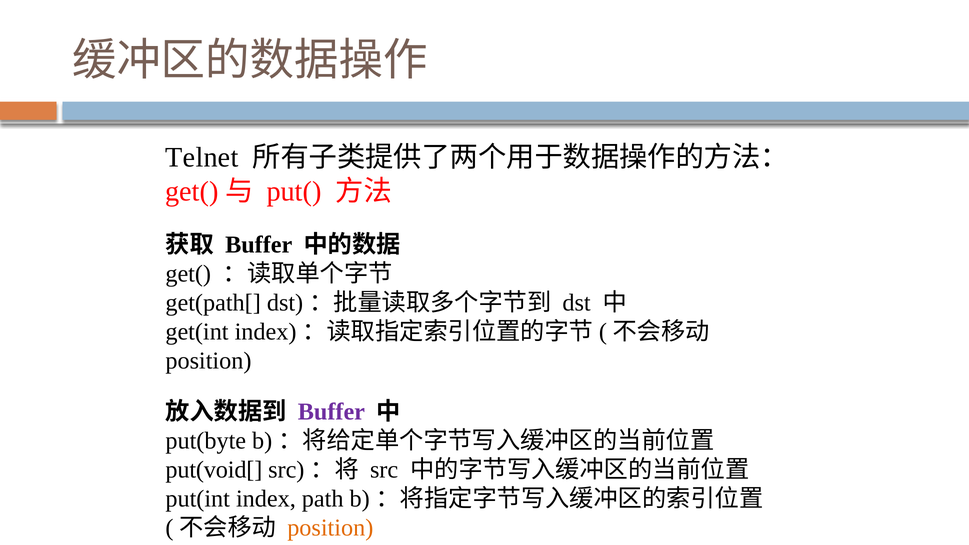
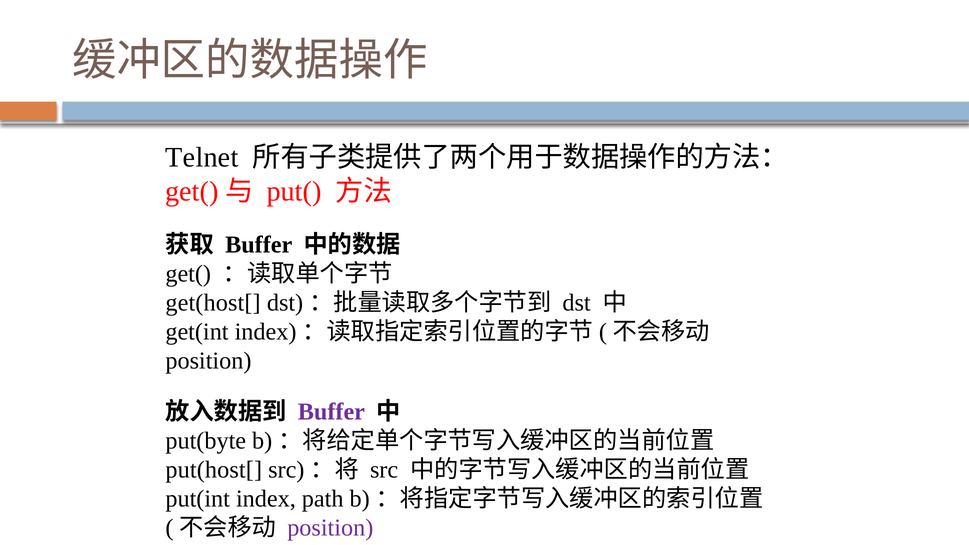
get(path[: get(path[ -> get(host[
put(void[: put(void[ -> put(host[
position at (330, 528) colour: orange -> purple
